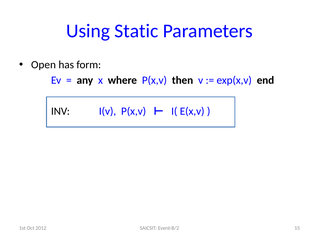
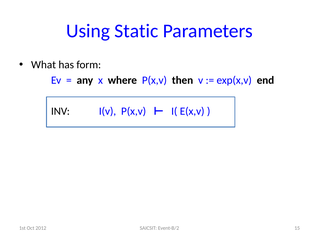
Open: Open -> What
